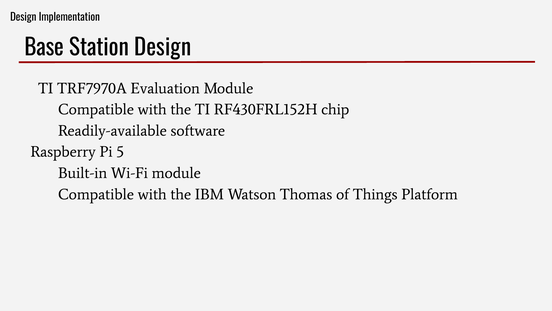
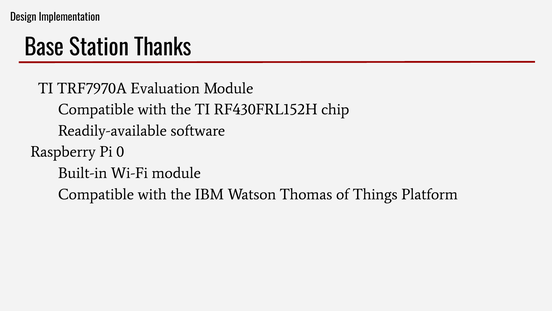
Station Design: Design -> Thanks
5: 5 -> 0
